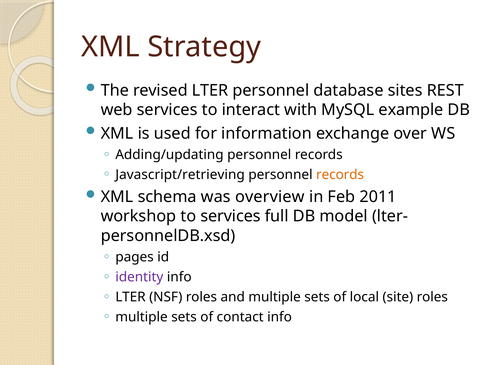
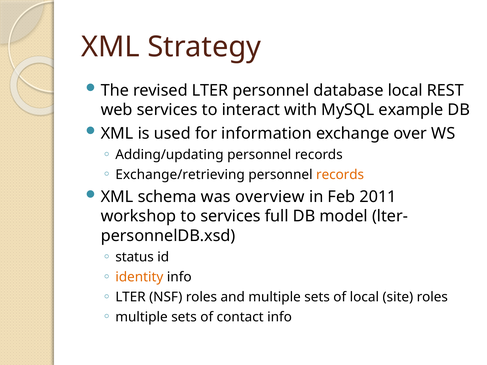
database sites: sites -> local
Javascript/retrieving: Javascript/retrieving -> Exchange/retrieving
pages: pages -> status
identity colour: purple -> orange
